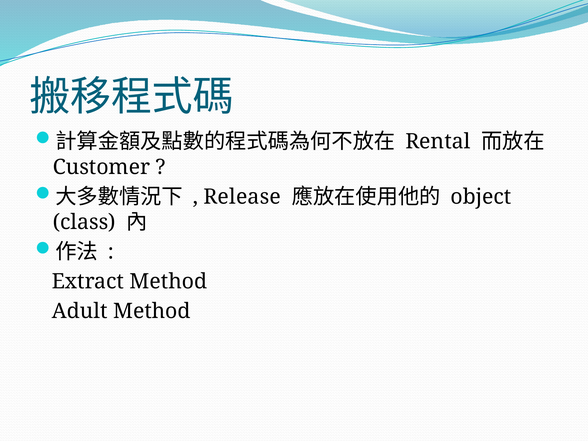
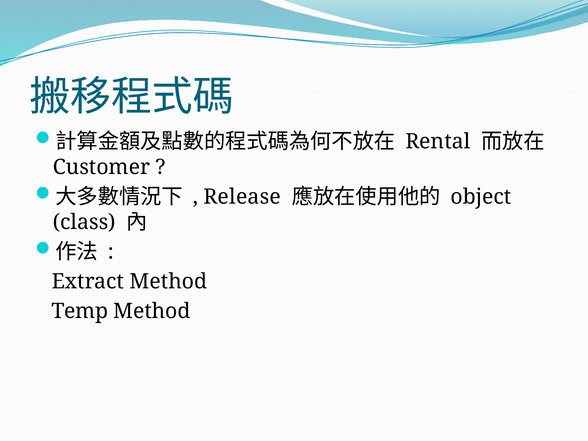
Adult: Adult -> Temp
